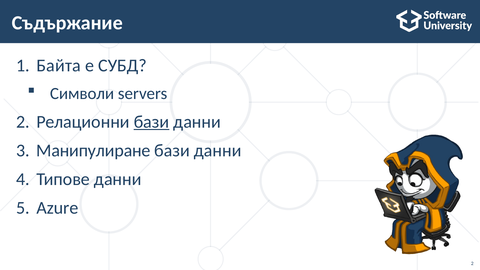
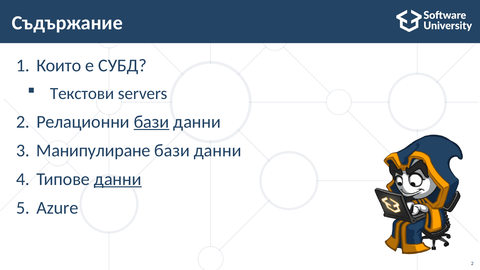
Байта: Байта -> Които
Символи: Символи -> Текстови
данни at (118, 179) underline: none -> present
